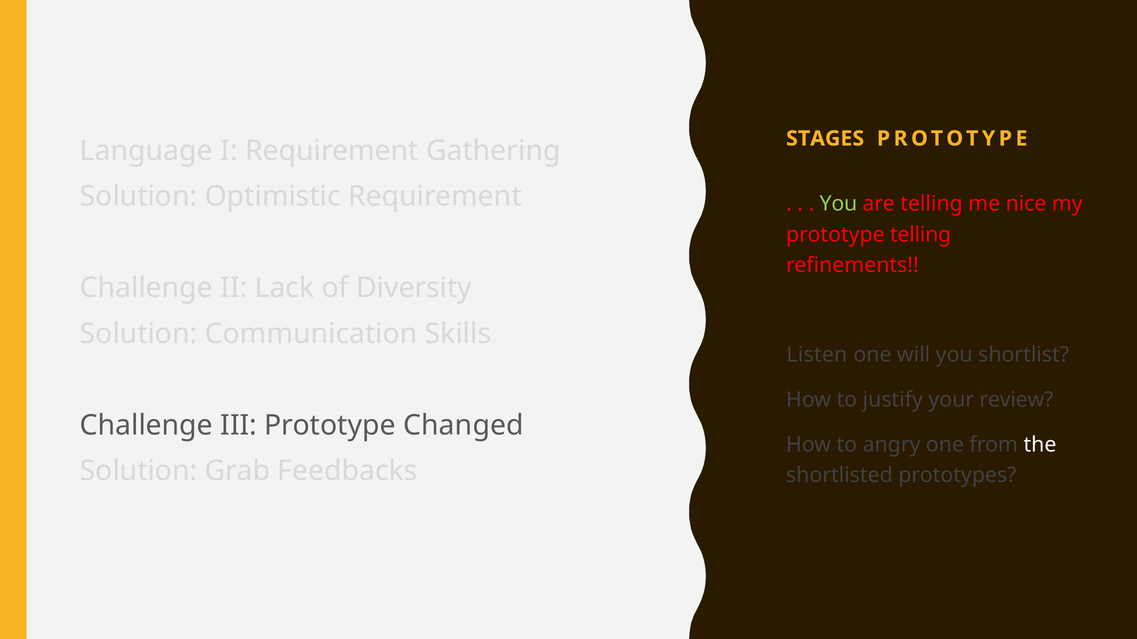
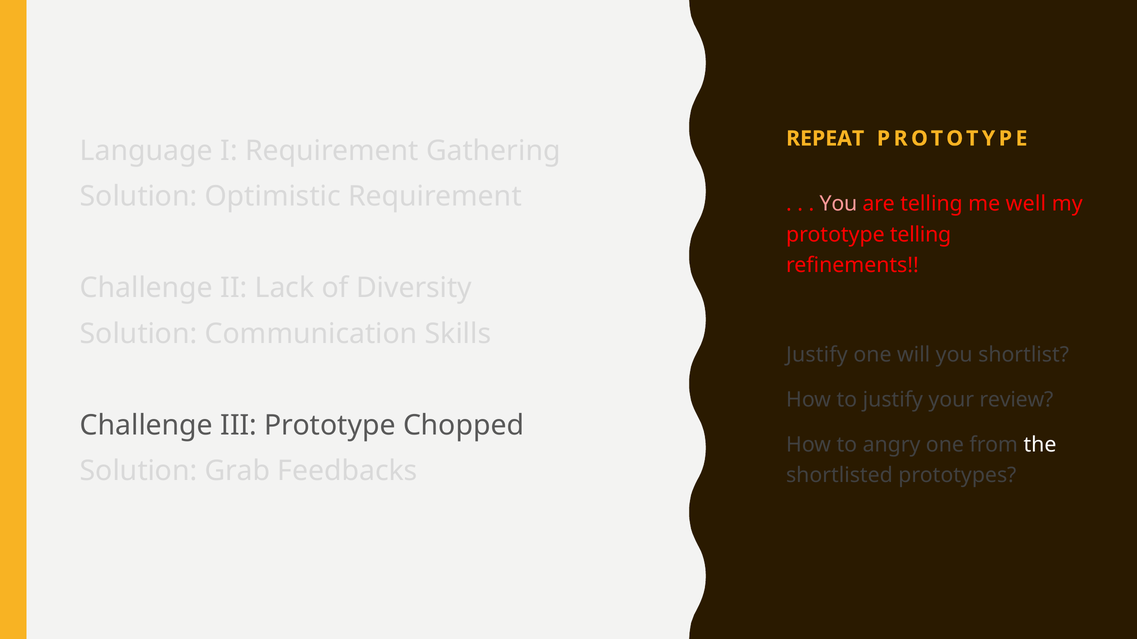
STAGES: STAGES -> REPEAT
You at (838, 204) colour: light green -> pink
nice: nice -> well
Listen at (817, 355): Listen -> Justify
Changed: Changed -> Chopped
